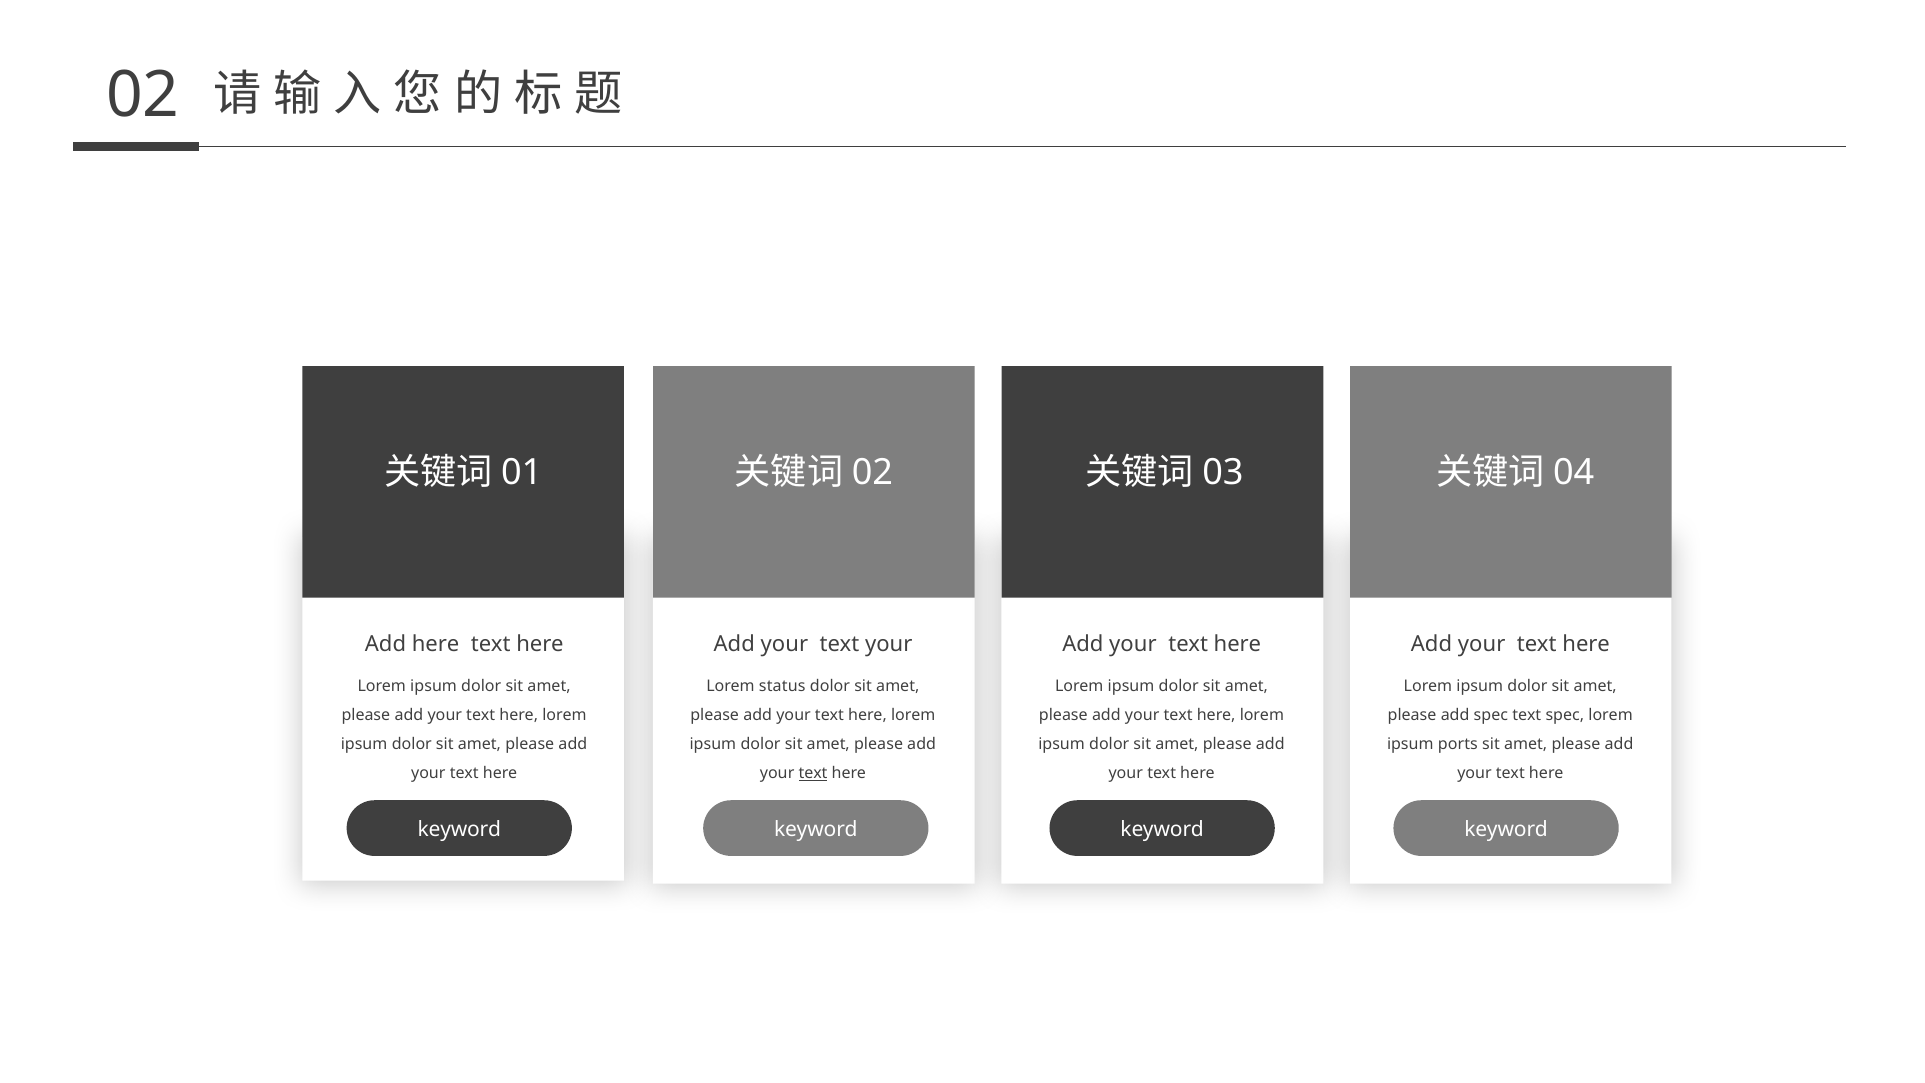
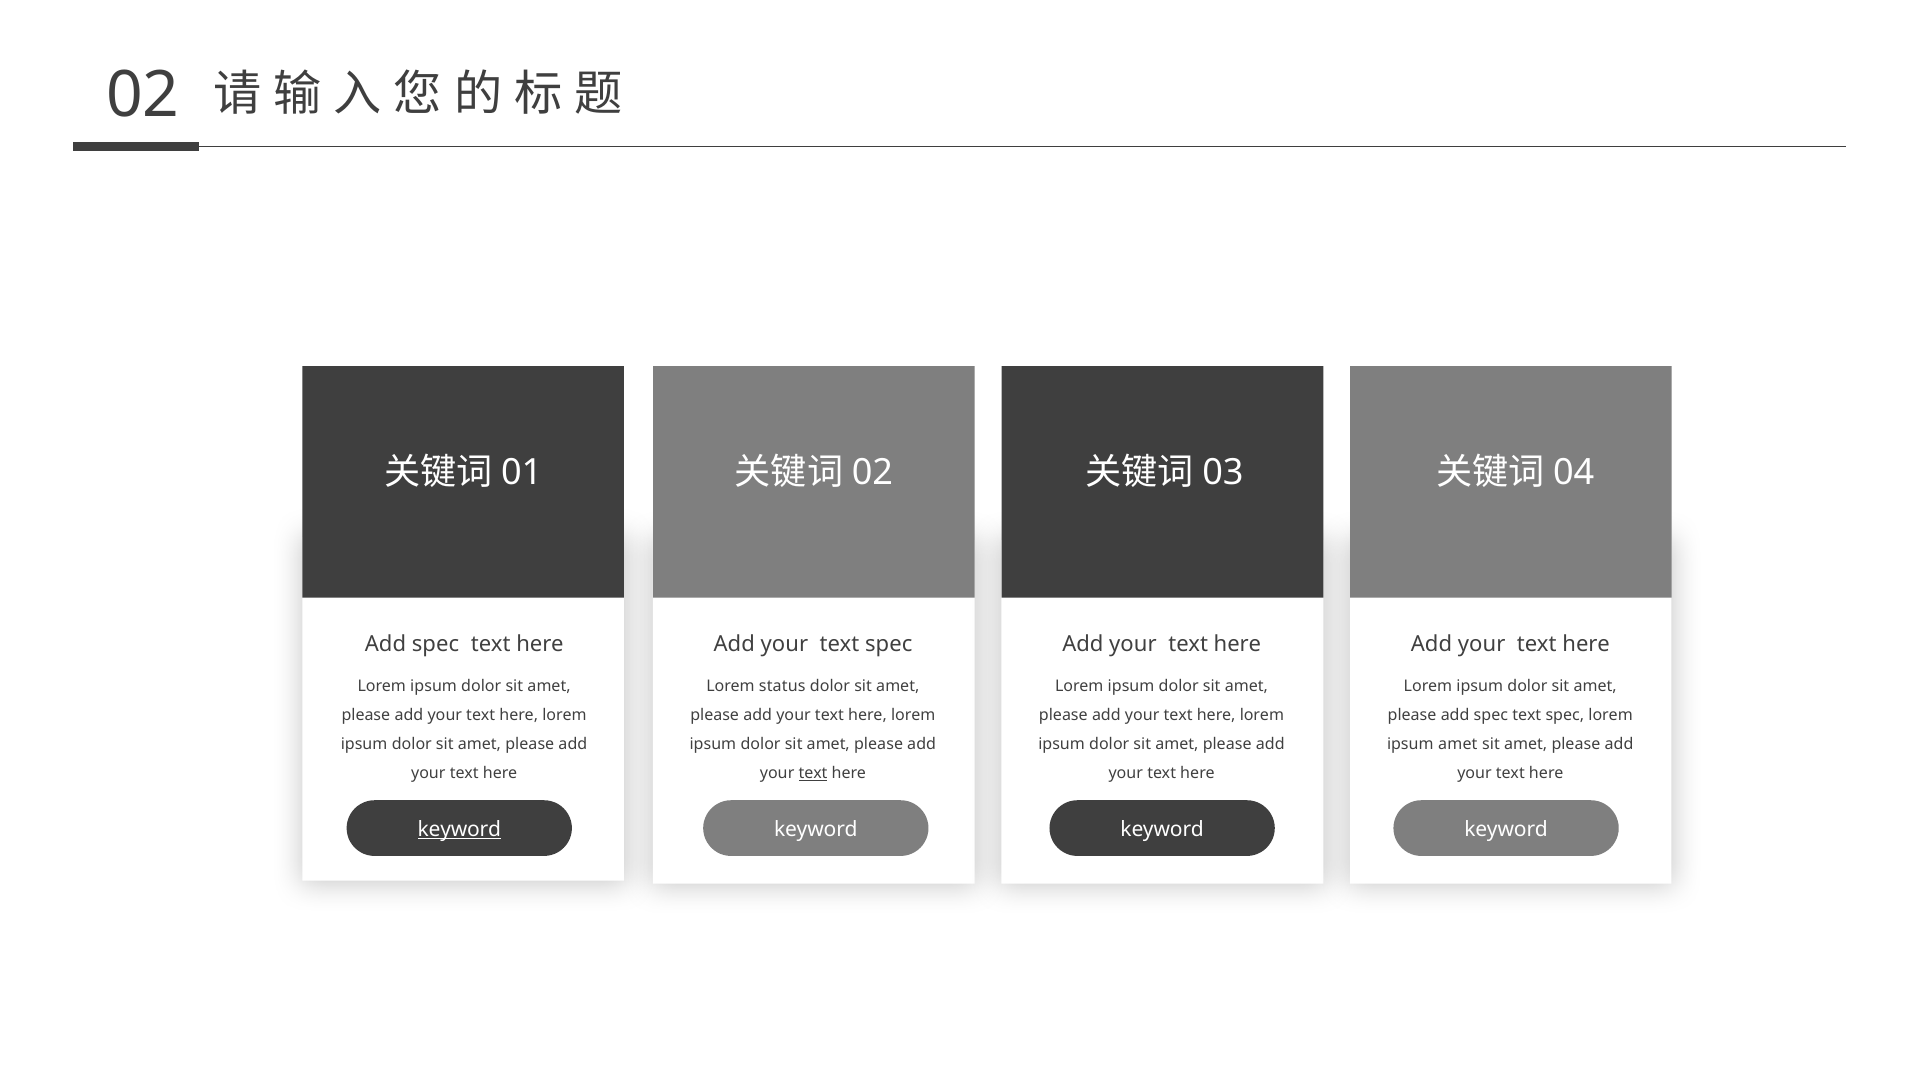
here at (436, 644): here -> spec
your text your: your -> spec
ipsum ports: ports -> amet
keyword at (459, 829) underline: none -> present
